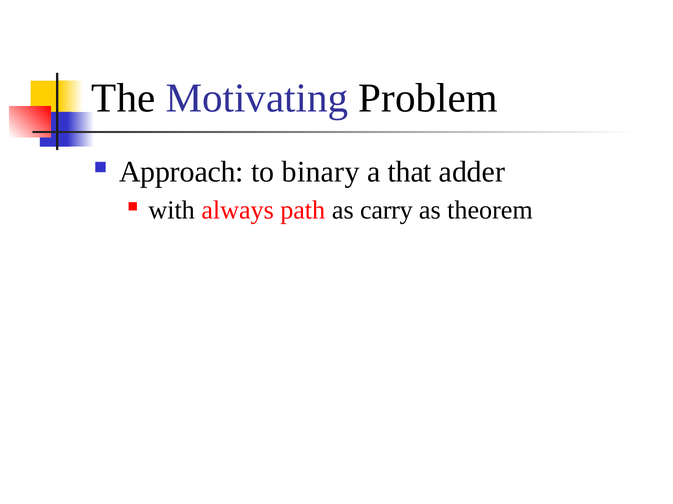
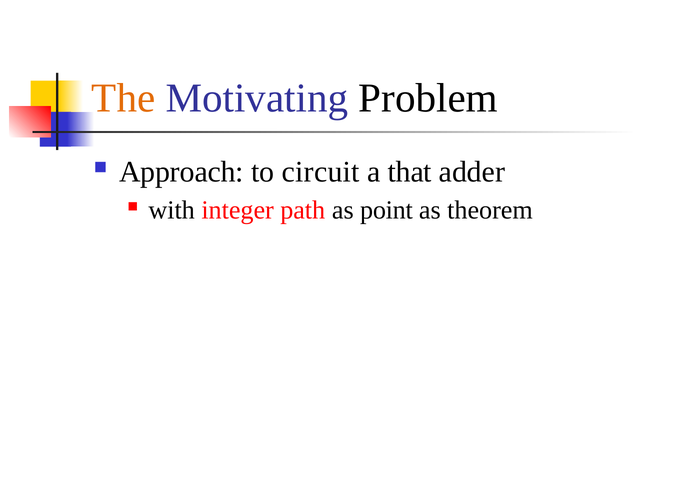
The colour: black -> orange
binary: binary -> circuit
always: always -> integer
carry: carry -> point
